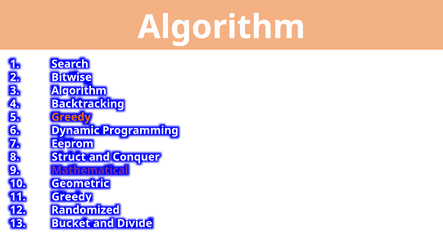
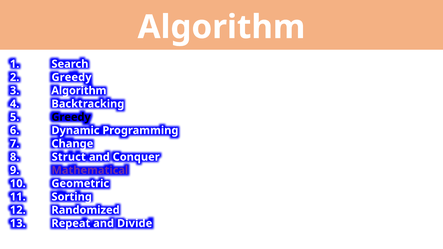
Bitwise at (72, 77): Bitwise -> Greedy
Greedy at (71, 117) colour: orange -> black
Eeprom: Eeprom -> Change
Greedy at (72, 197): Greedy -> Sorting
Bucket: Bucket -> Repeat
